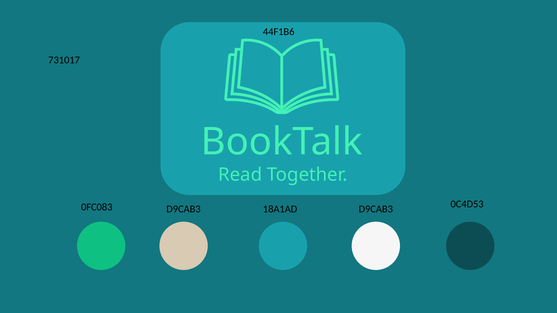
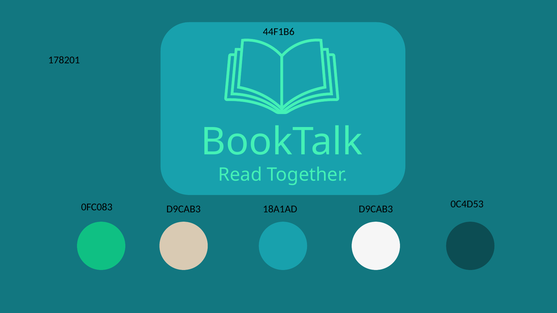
731017: 731017 -> 178201
